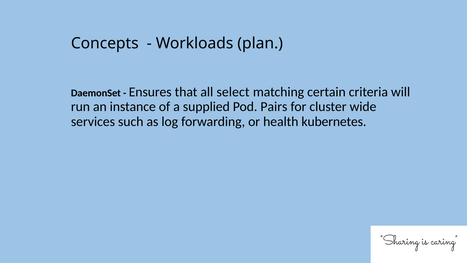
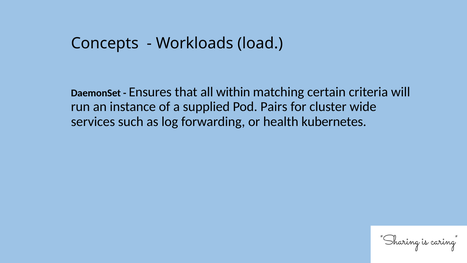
plan: plan -> load
select: select -> within
